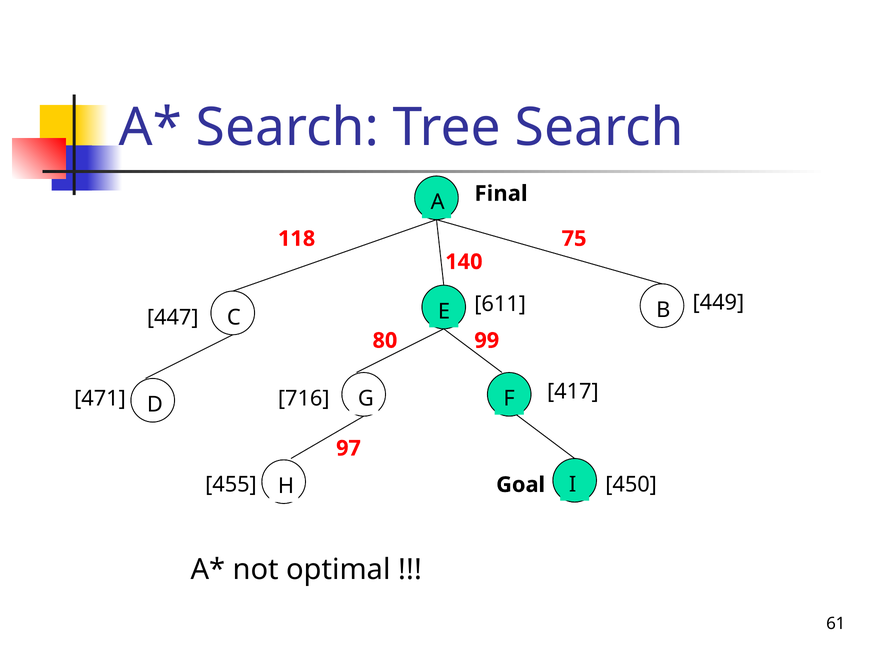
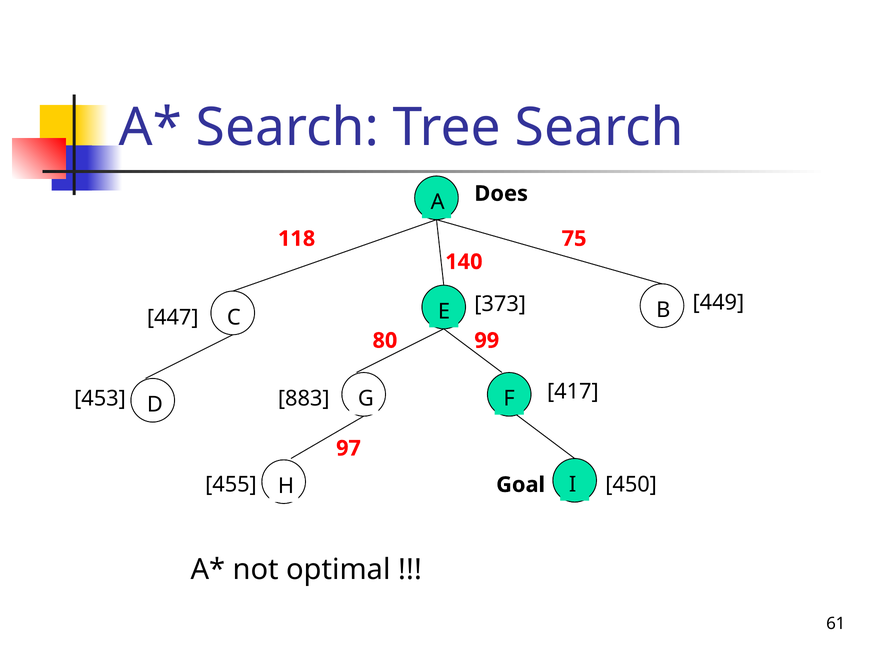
Final: Final -> Does
611: 611 -> 373
471: 471 -> 453
716: 716 -> 883
